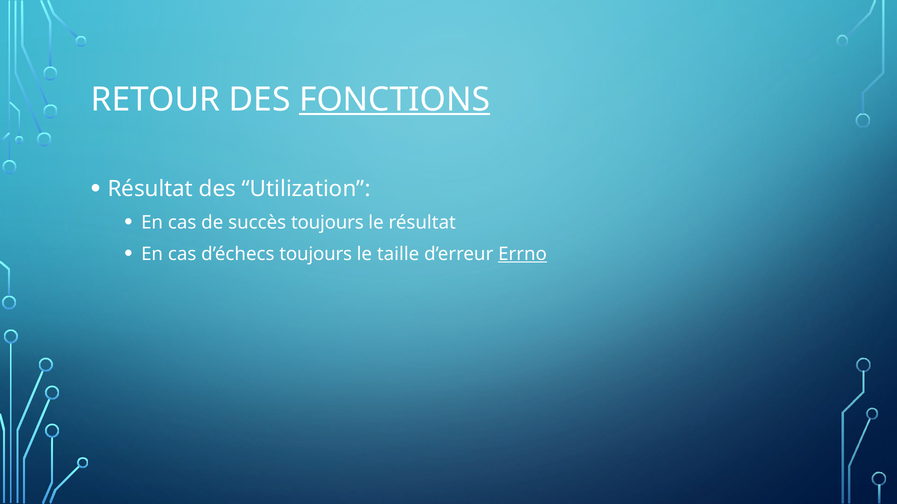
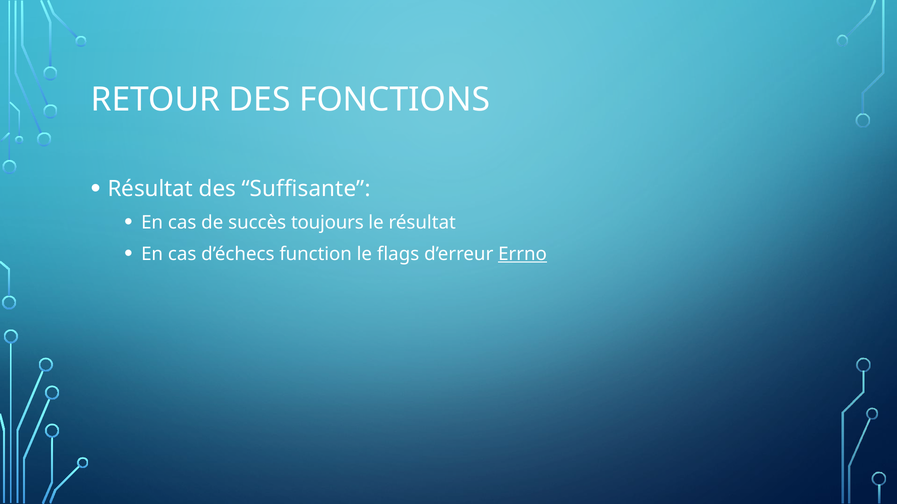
FONCTIONS underline: present -> none
Utilization: Utilization -> Suffisante
d’échecs toujours: toujours -> function
taille: taille -> flags
